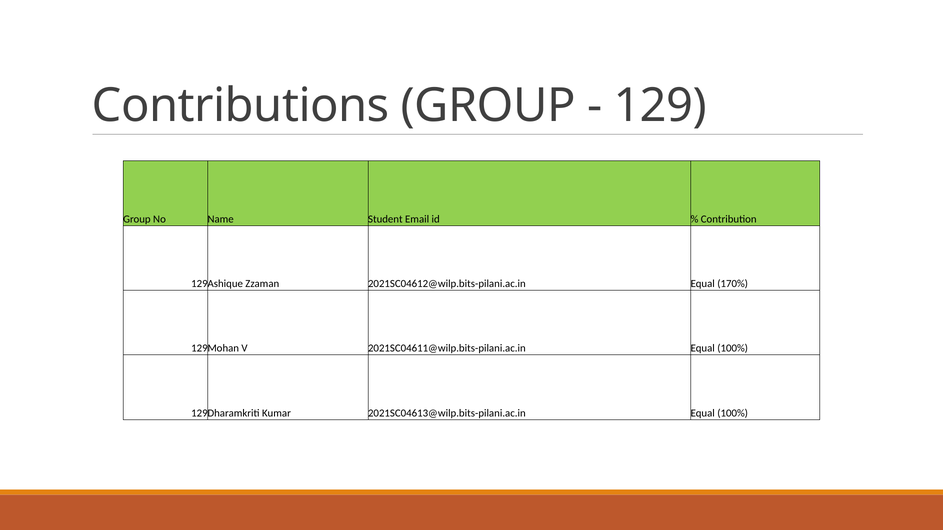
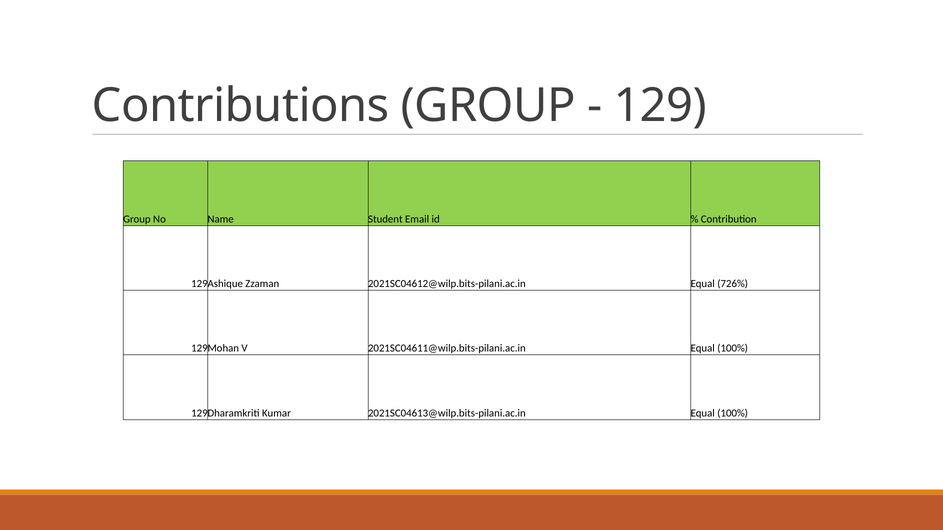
170%: 170% -> 726%
